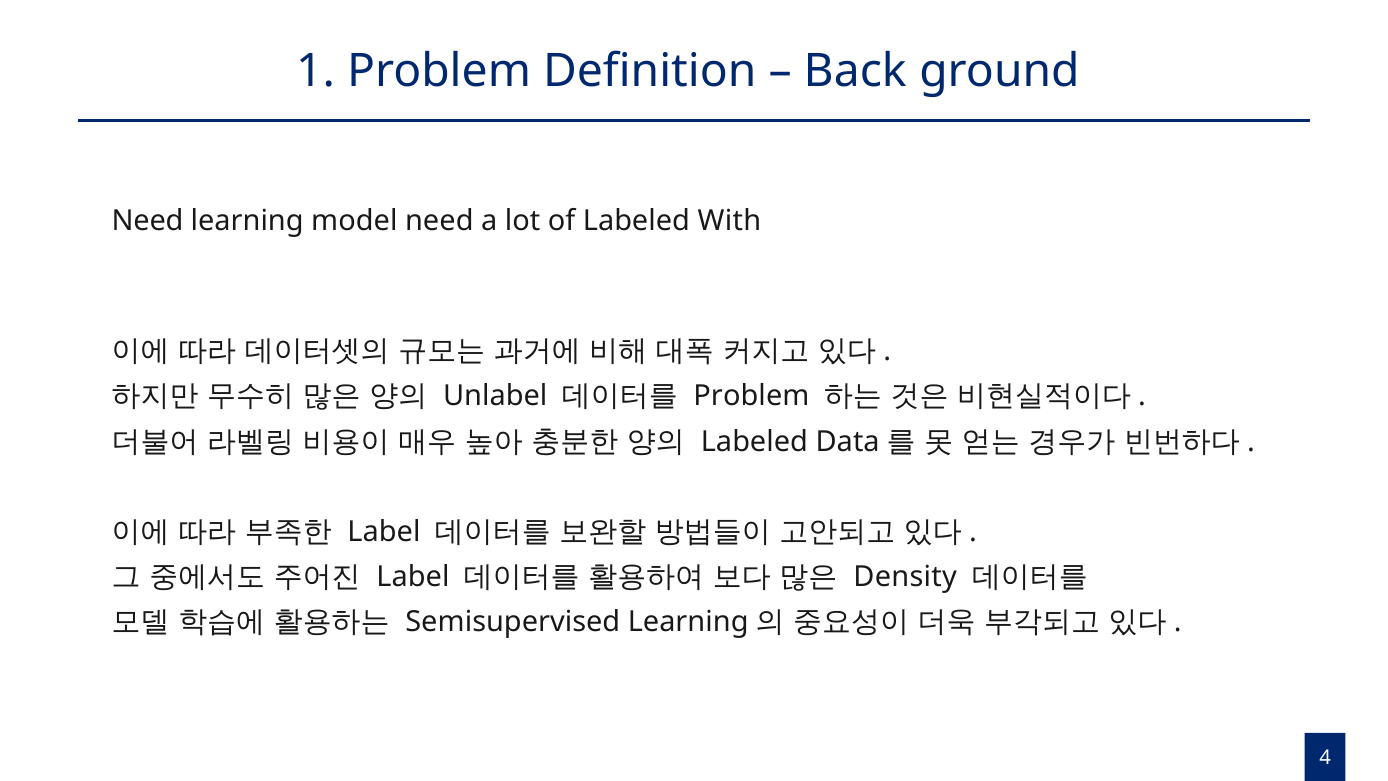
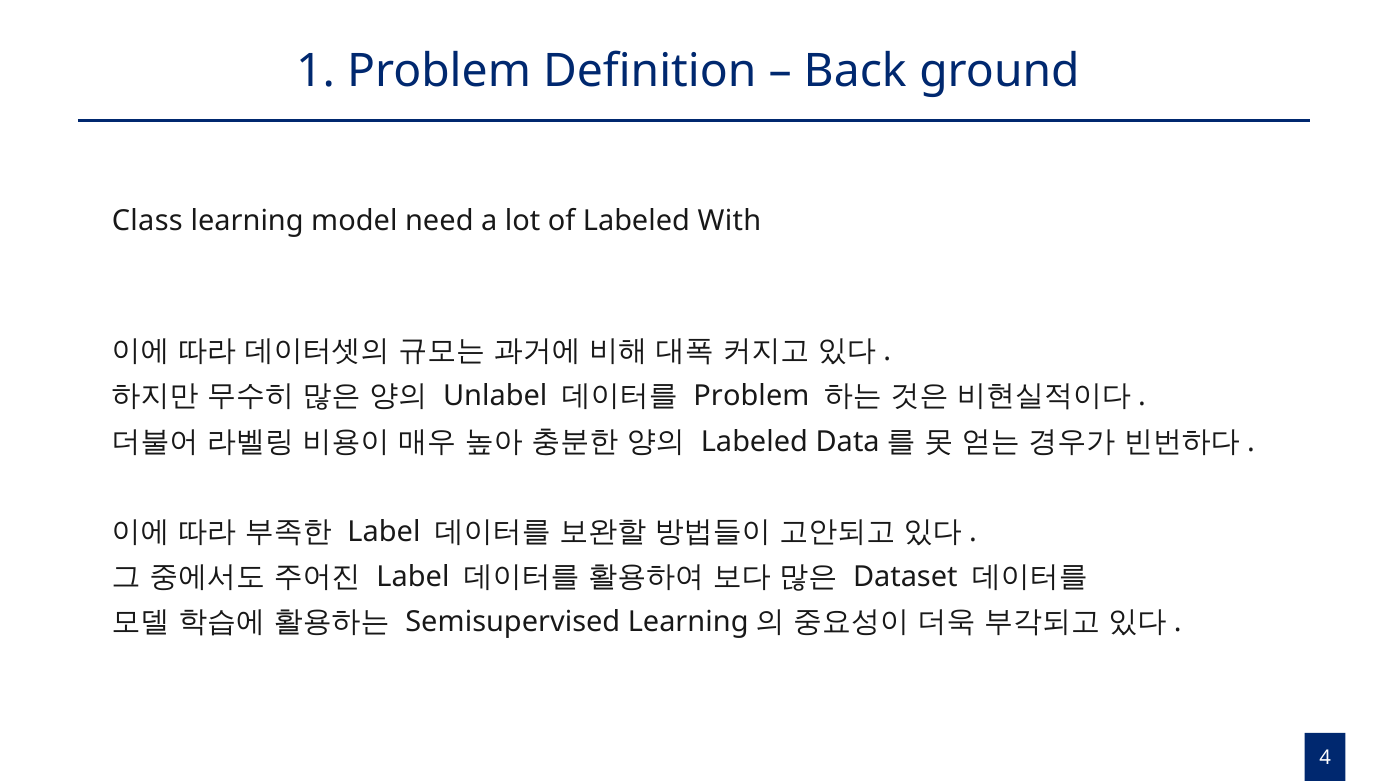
Need at (148, 221): Need -> Class
Density: Density -> Dataset
